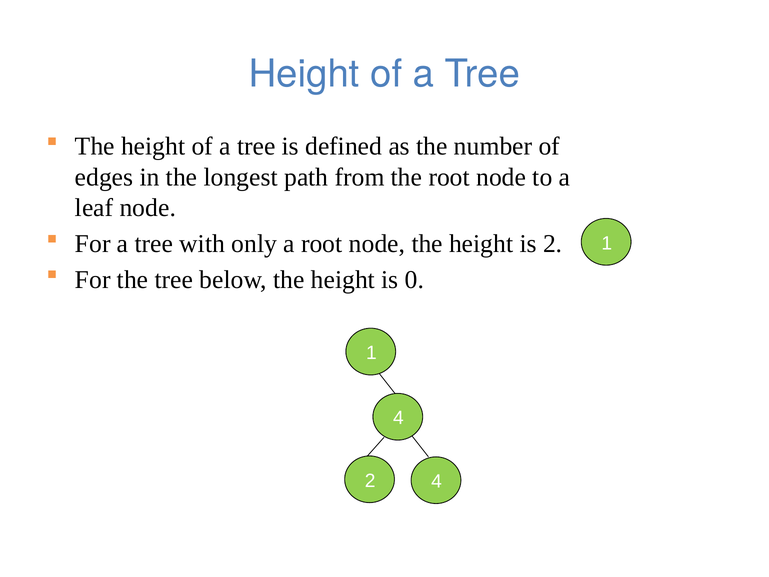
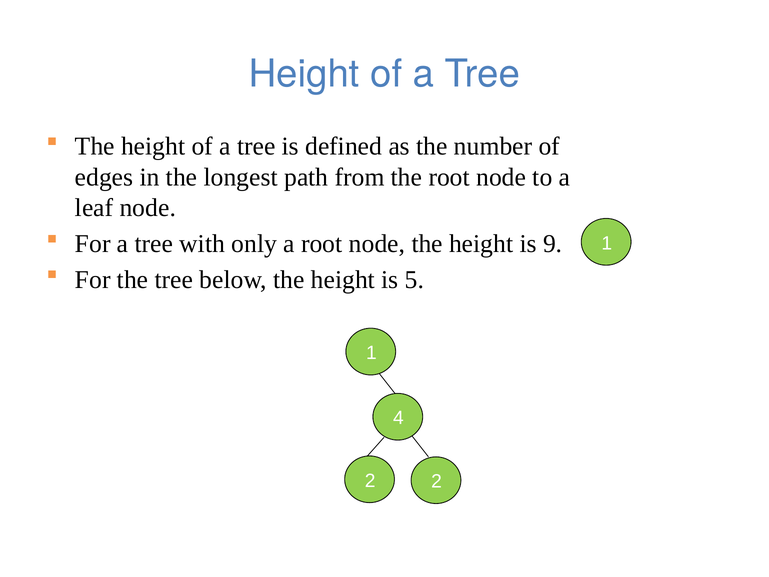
is 2: 2 -> 9
0: 0 -> 5
2 4: 4 -> 2
